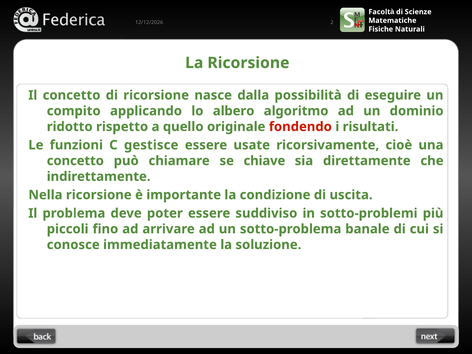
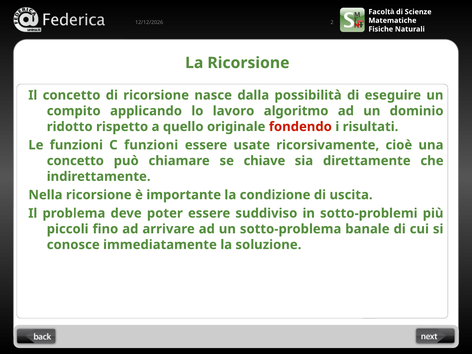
albero: albero -> lavoro
C gestisce: gestisce -> funzioni
